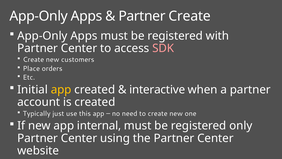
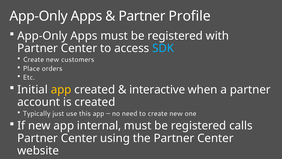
Partner Create: Create -> Profile
SDK colour: pink -> light blue
only: only -> calls
